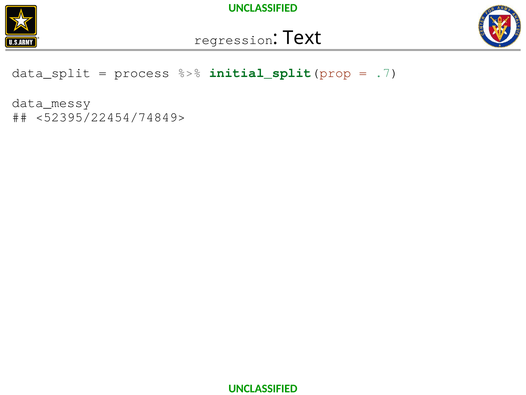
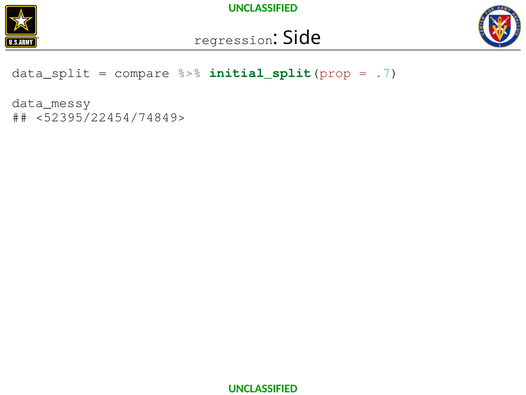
Text: Text -> Side
process: process -> compare
